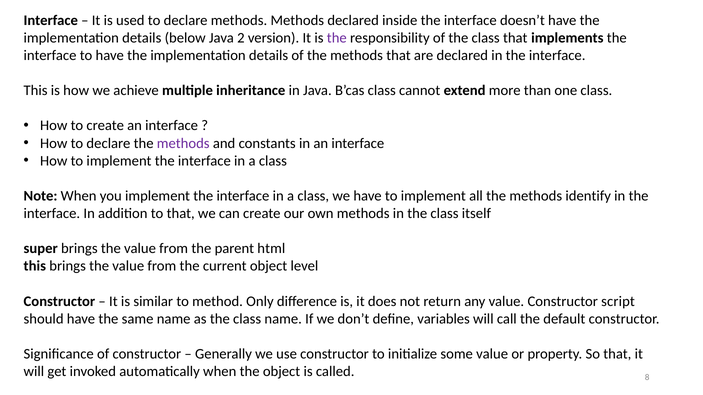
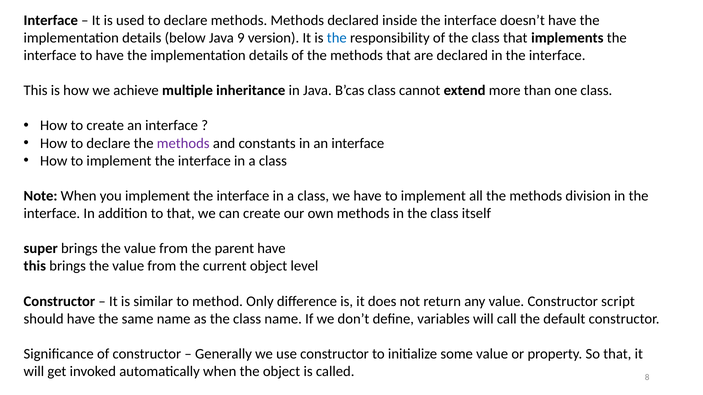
2: 2 -> 9
the at (337, 38) colour: purple -> blue
identify: identify -> division
parent html: html -> have
